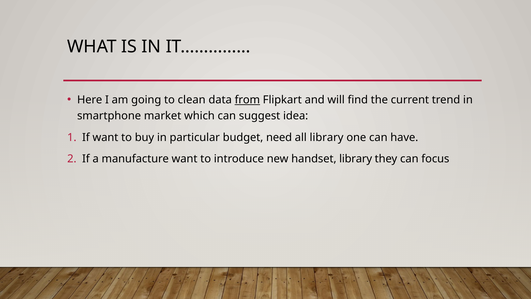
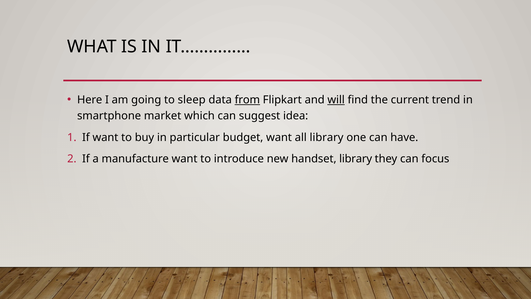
clean: clean -> sleep
will underline: none -> present
budget need: need -> want
